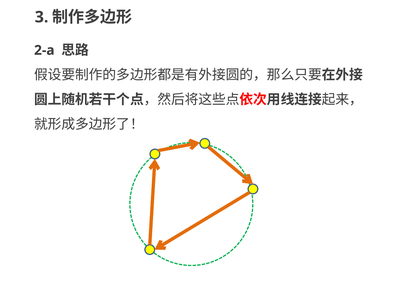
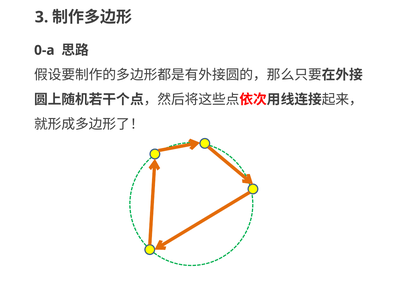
2-a: 2-a -> 0-a
